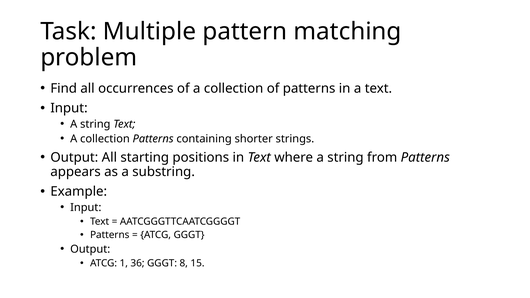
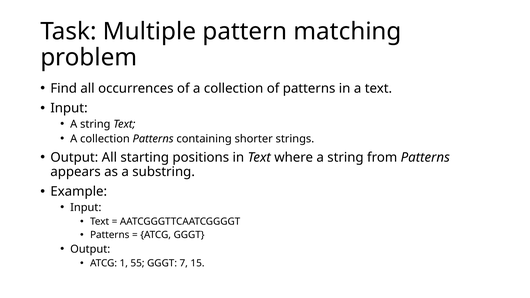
36: 36 -> 55
8: 8 -> 7
